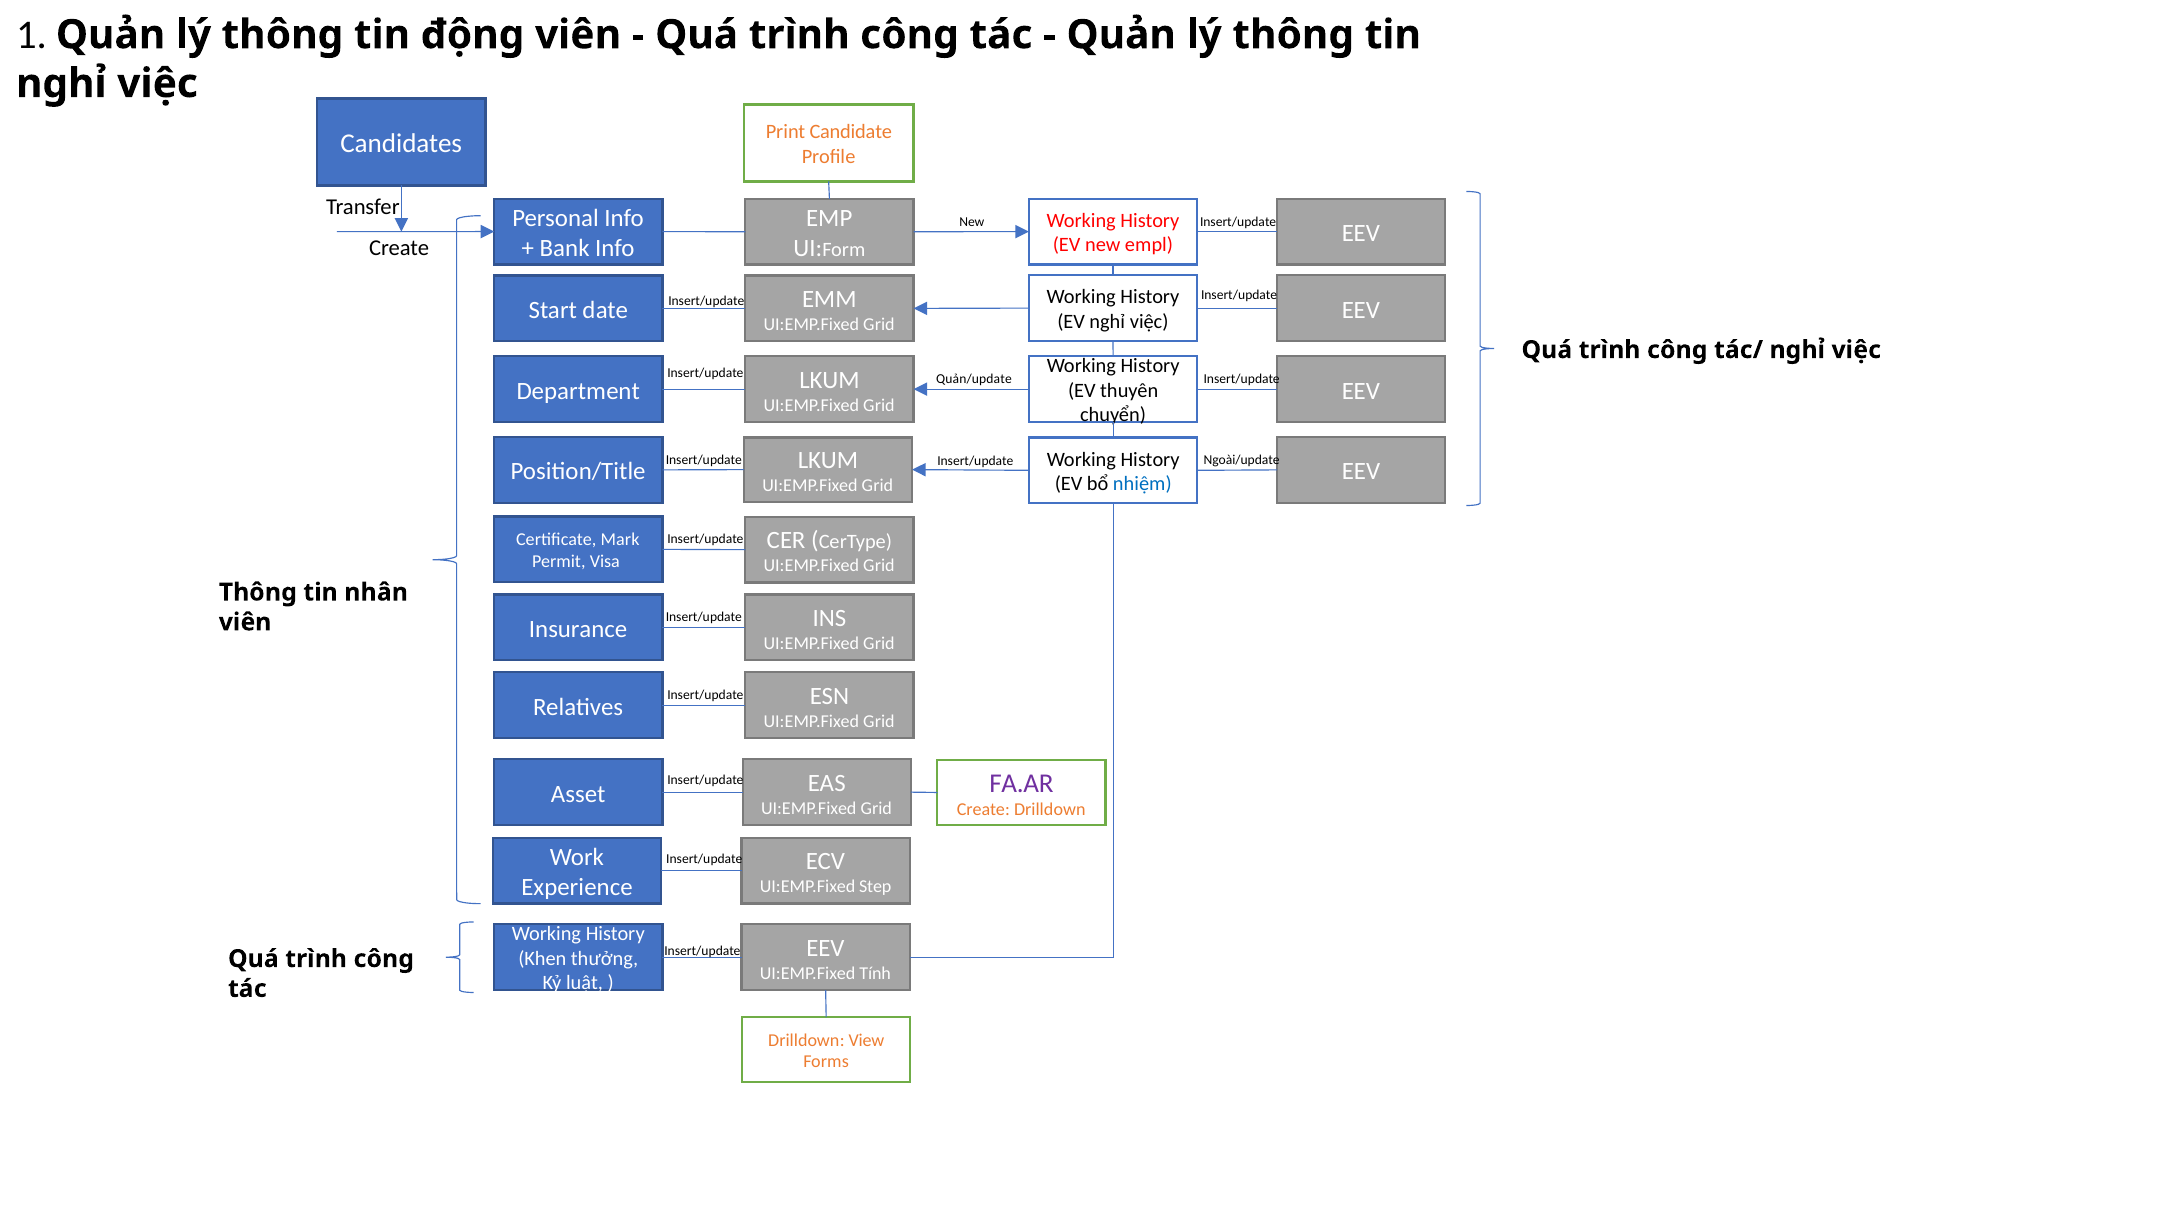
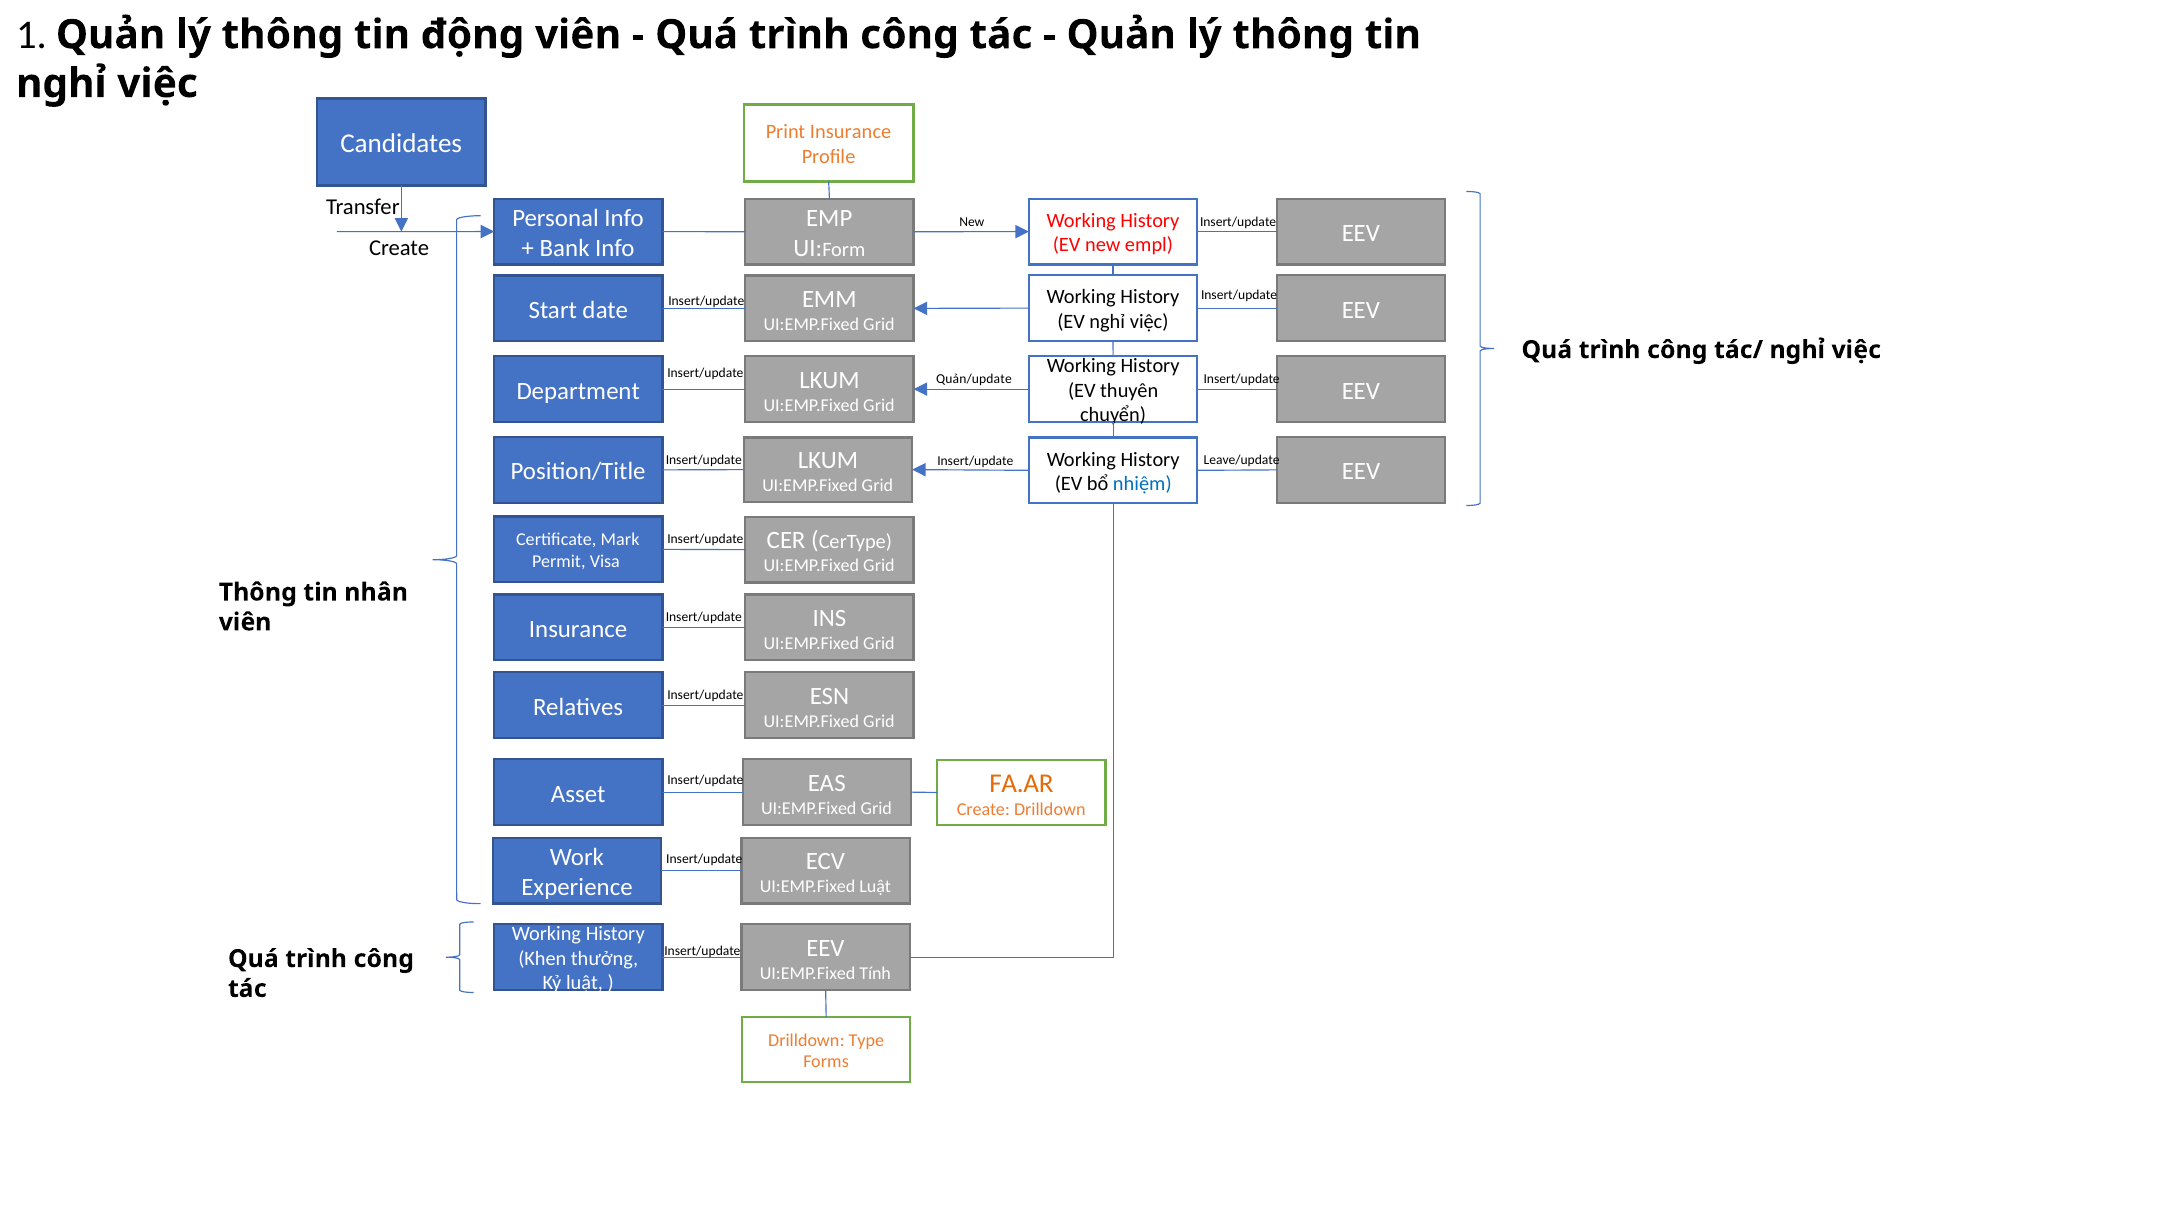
Print Candidate: Candidate -> Insurance
Ngoài/update: Ngoài/update -> Leave/update
FA.AR colour: purple -> orange
UI:EMP.Fixed Step: Step -> Luật
View: View -> Type
